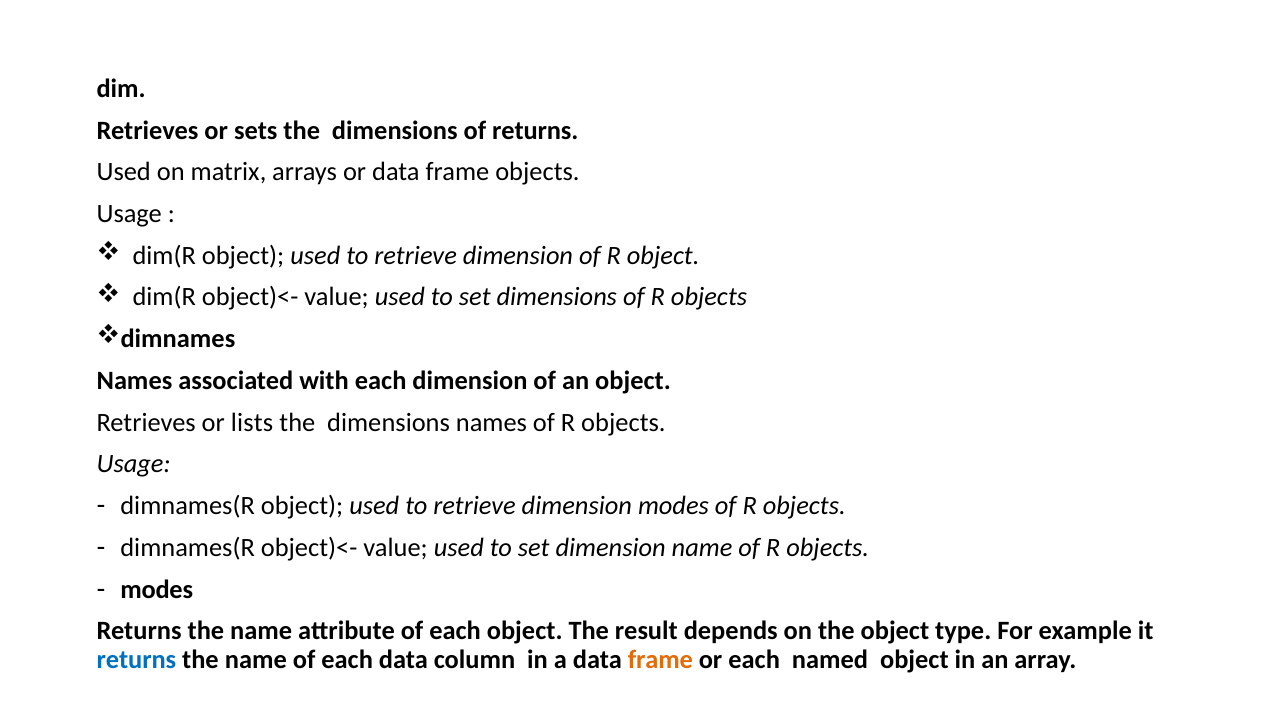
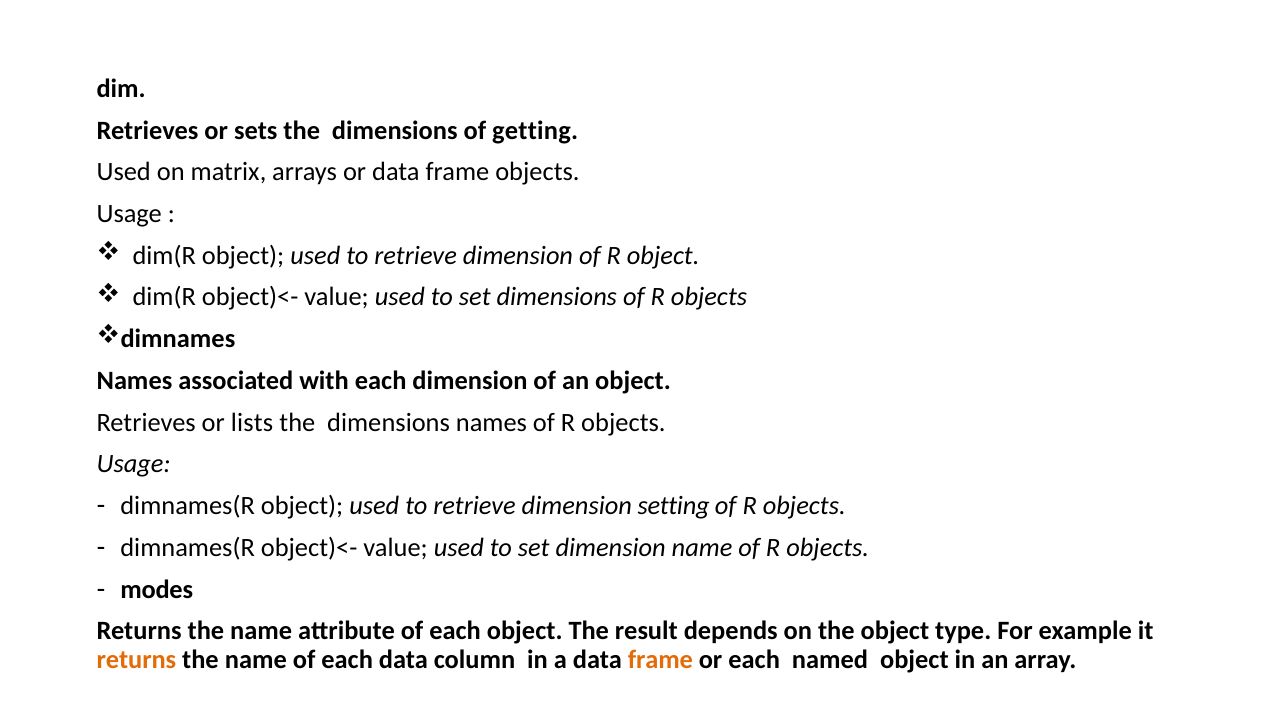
of returns: returns -> getting
dimension modes: modes -> setting
returns at (136, 659) colour: blue -> orange
